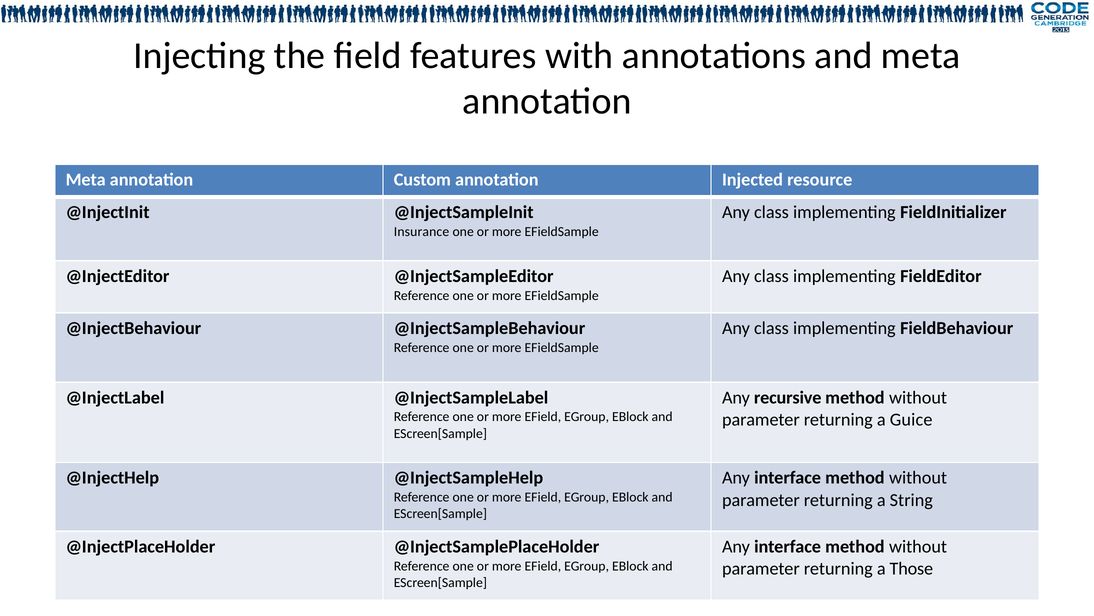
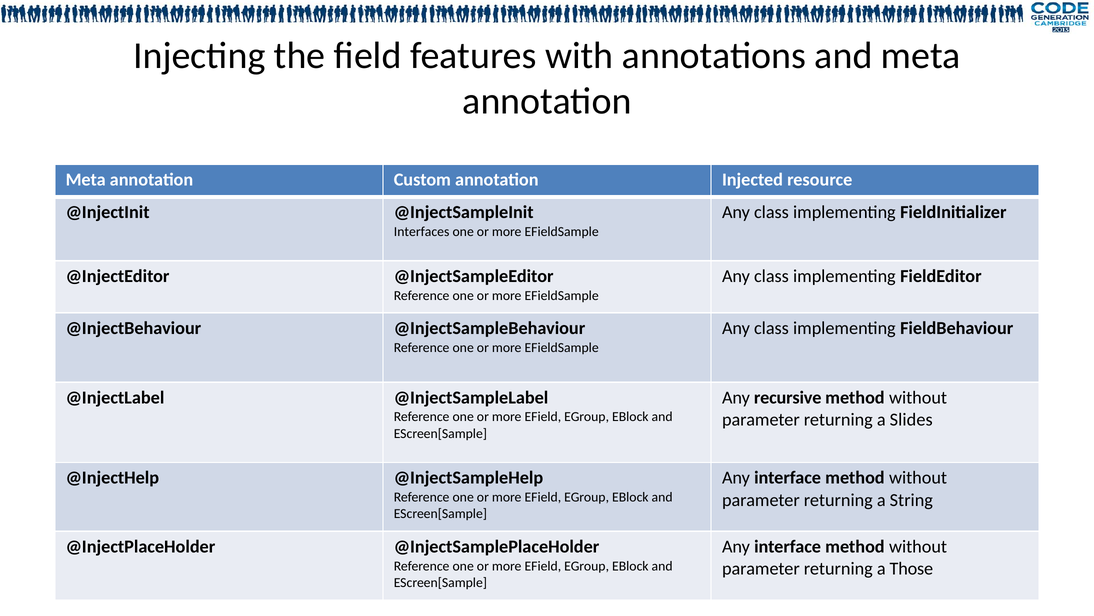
Insurance: Insurance -> Interfaces
Guice: Guice -> Slides
